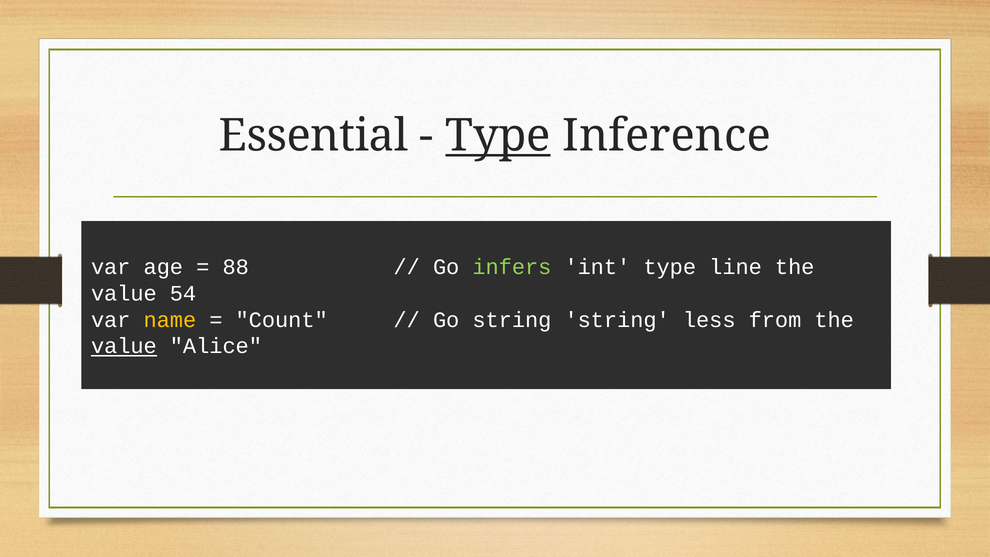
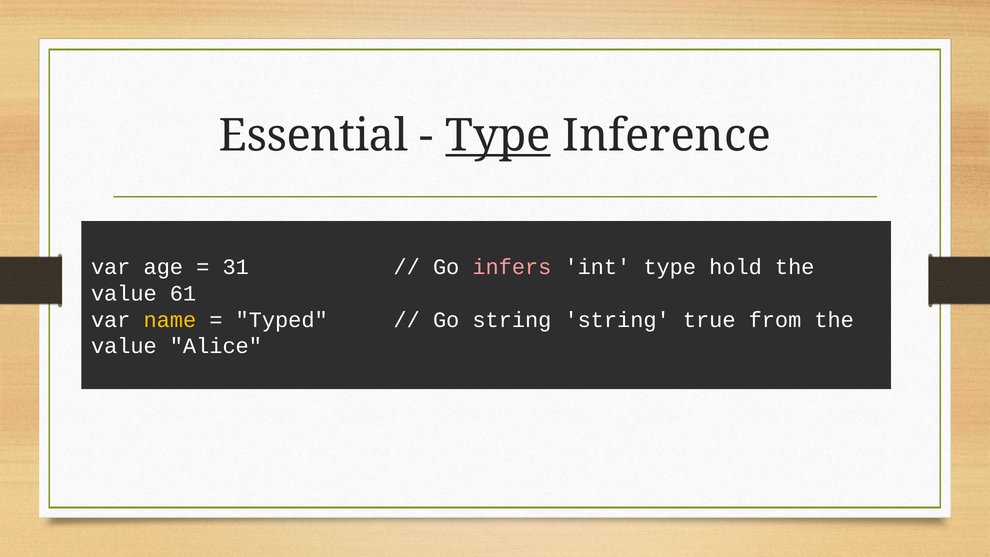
88: 88 -> 31
infers colour: light green -> pink
line: line -> hold
54: 54 -> 61
Count: Count -> Typed
less: less -> true
value at (124, 346) underline: present -> none
